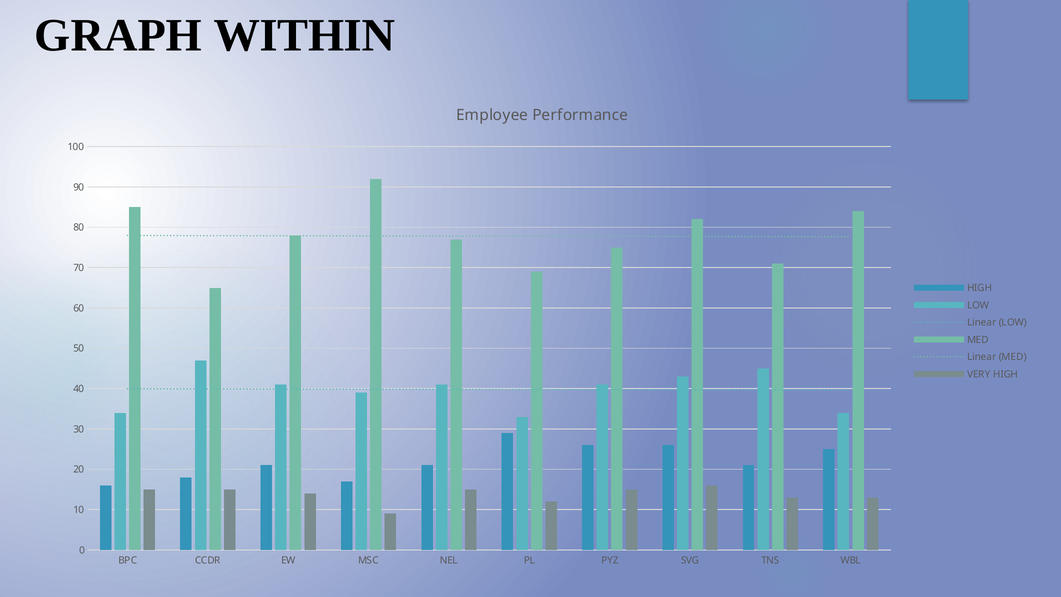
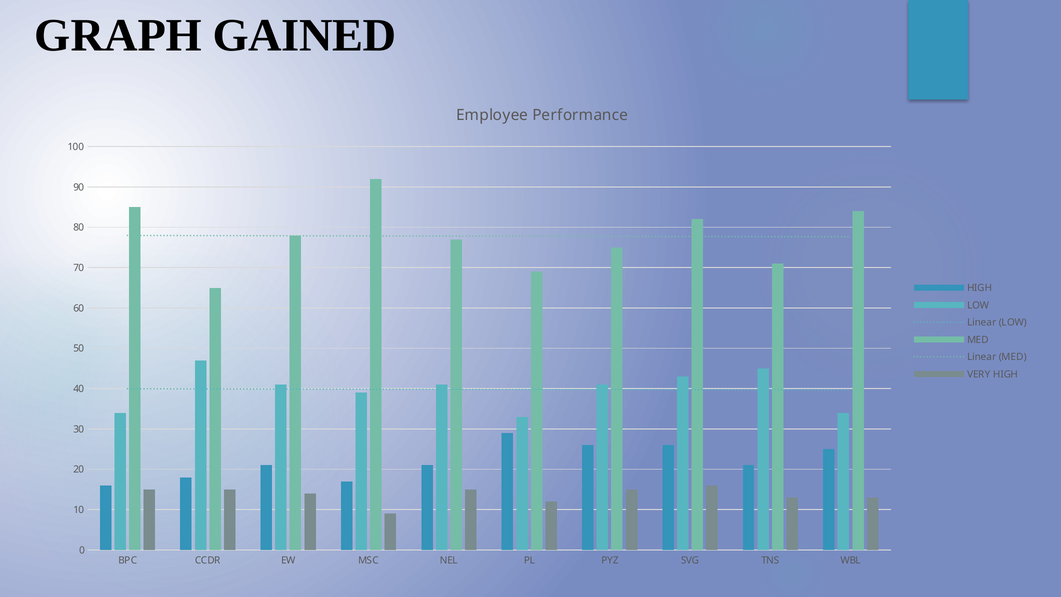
WITHIN: WITHIN -> GAINED
